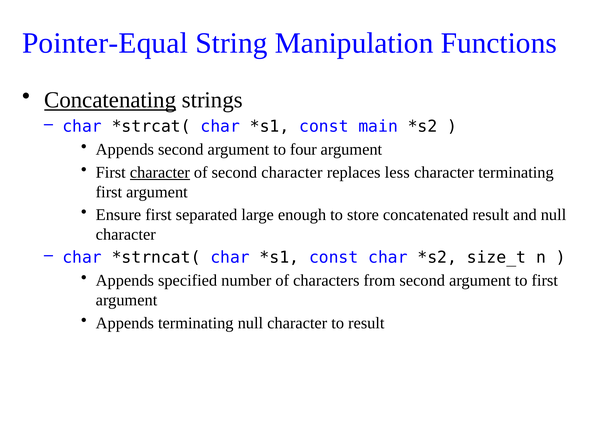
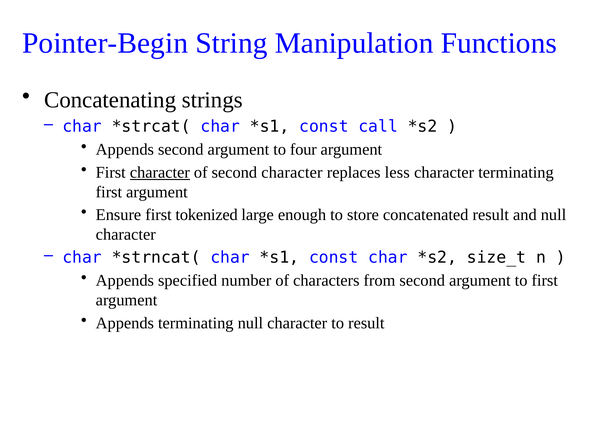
Pointer-Equal: Pointer-Equal -> Pointer-Begin
Concatenating underline: present -> none
main: main -> call
separated: separated -> tokenized
